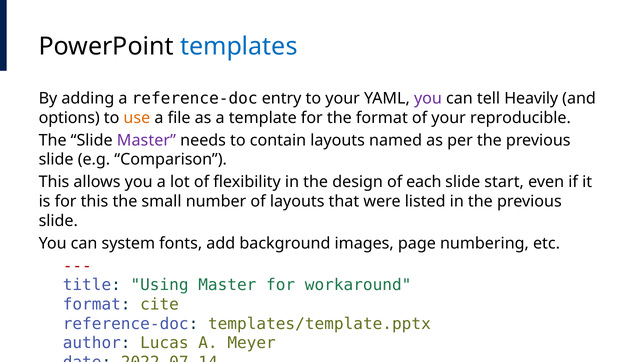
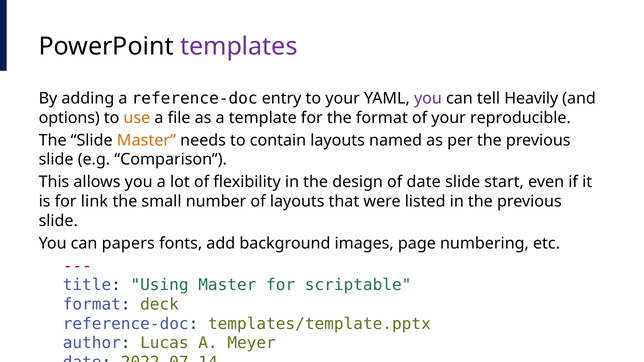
templates colour: blue -> purple
Master at (146, 140) colour: purple -> orange
of each: each -> date
for this: this -> link
system: system -> papers
workaround: workaround -> scriptable
cite: cite -> deck
